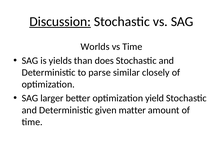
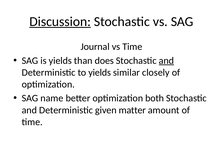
Worlds: Worlds -> Journal
and at (166, 61) underline: none -> present
to parse: parse -> yields
larger: larger -> name
yield: yield -> both
